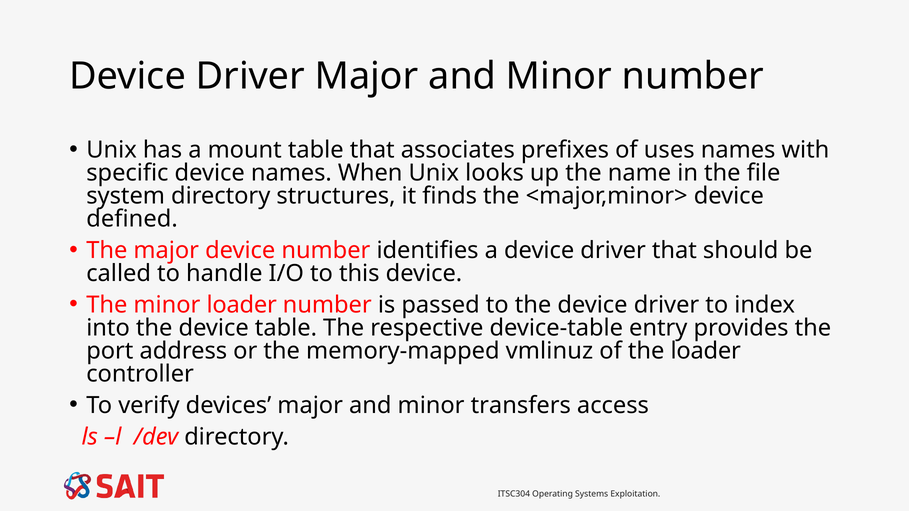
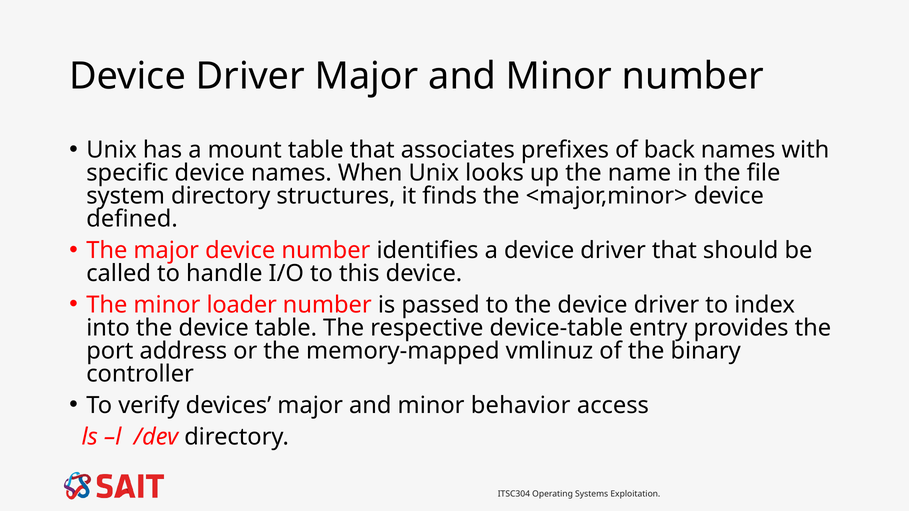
uses: uses -> back
the loader: loader -> binary
transfers: transfers -> behavior
